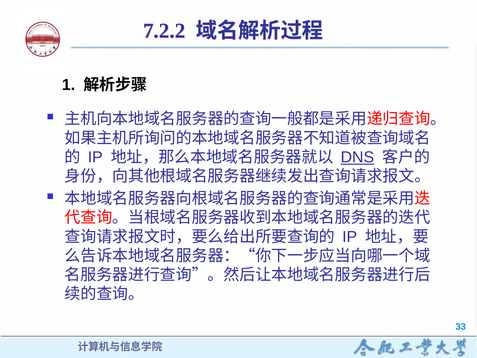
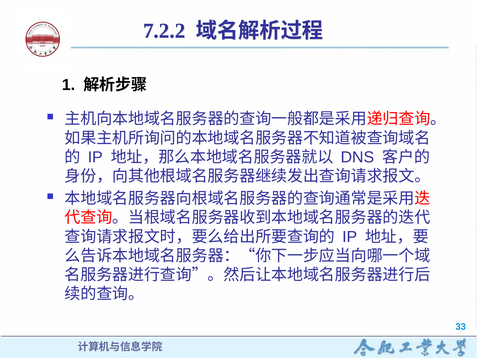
DNS underline: present -> none
